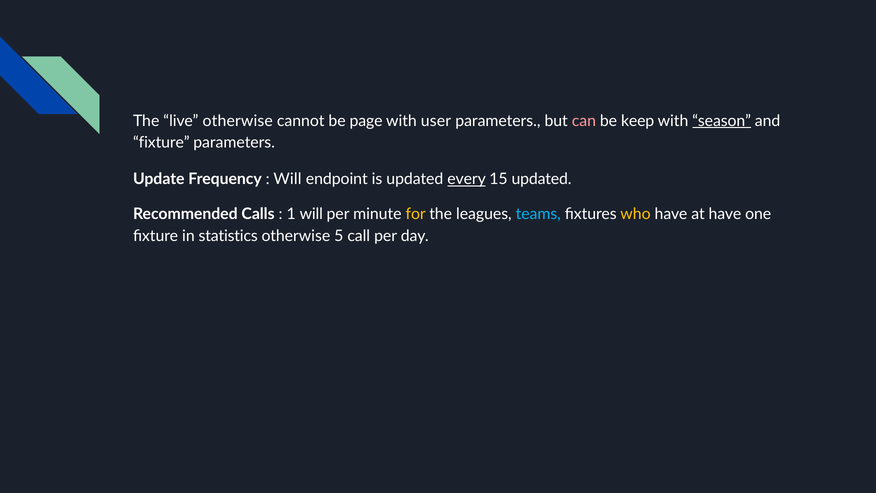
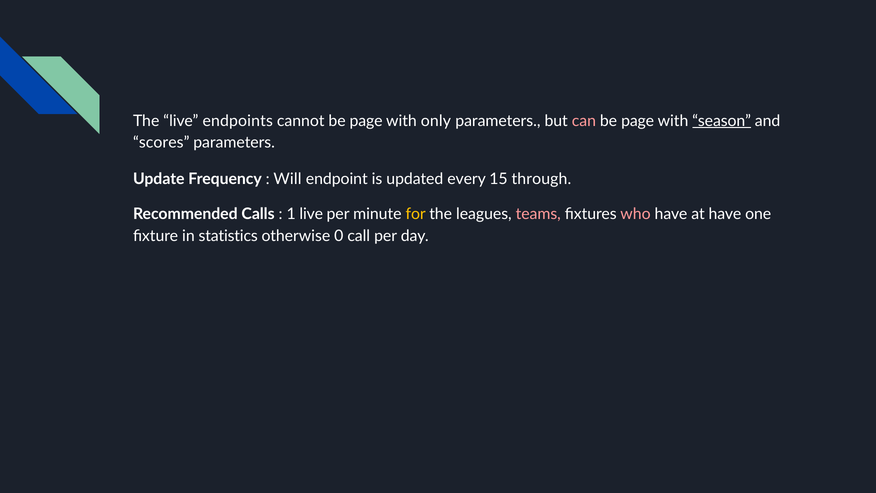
live otherwise: otherwise -> endpoints
user: user -> only
keep at (638, 121): keep -> page
fixture at (161, 143): fixture -> scores
every underline: present -> none
15 updated: updated -> through
1 will: will -> live
teams colour: light blue -> pink
who colour: yellow -> pink
5: 5 -> 0
